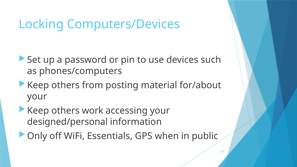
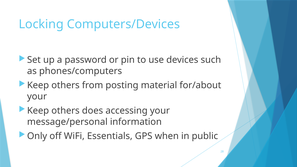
work: work -> does
designed/personal: designed/personal -> message/personal
